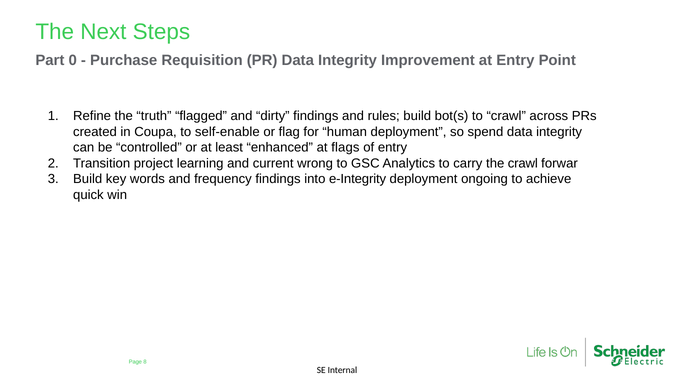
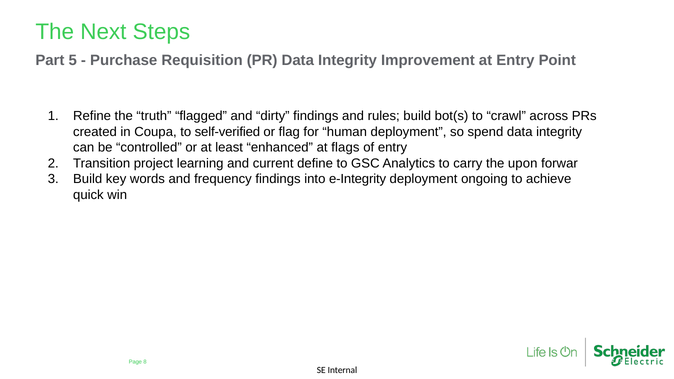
0: 0 -> 5
self-enable: self-enable -> self-verified
wrong: wrong -> define
the crawl: crawl -> upon
